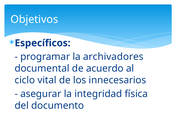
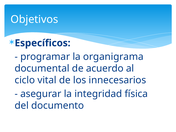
archivadores: archivadores -> organigrama
